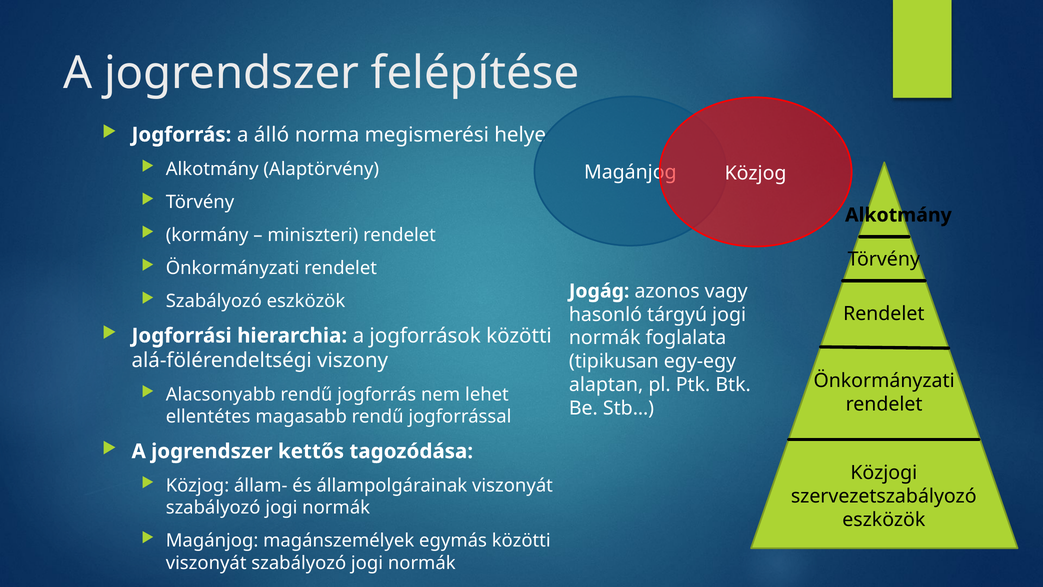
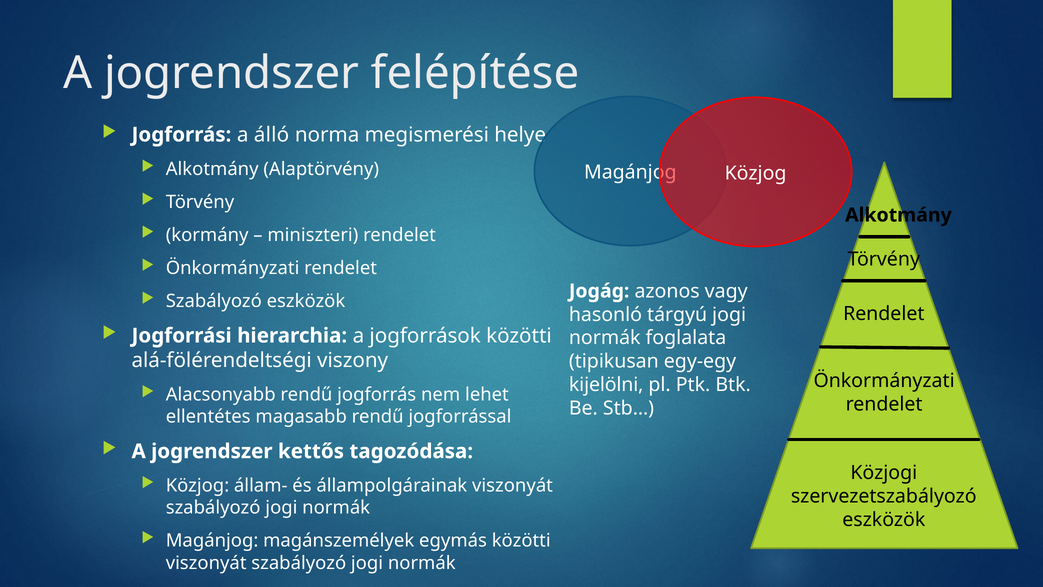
alaptan: alaptan -> kijelölni
